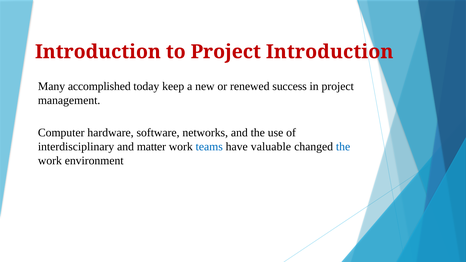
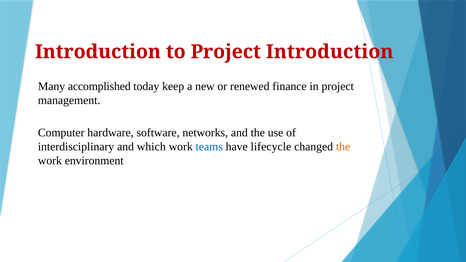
success: success -> finance
matter: matter -> which
valuable: valuable -> lifecycle
the at (343, 147) colour: blue -> orange
